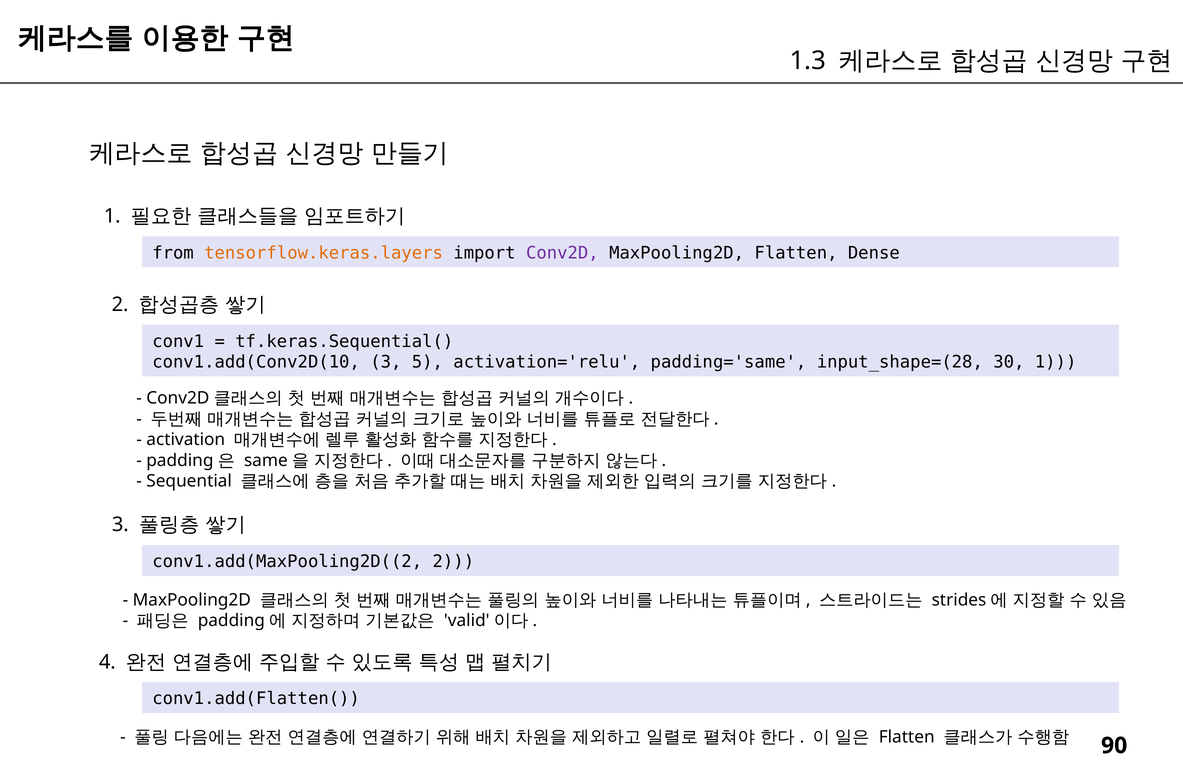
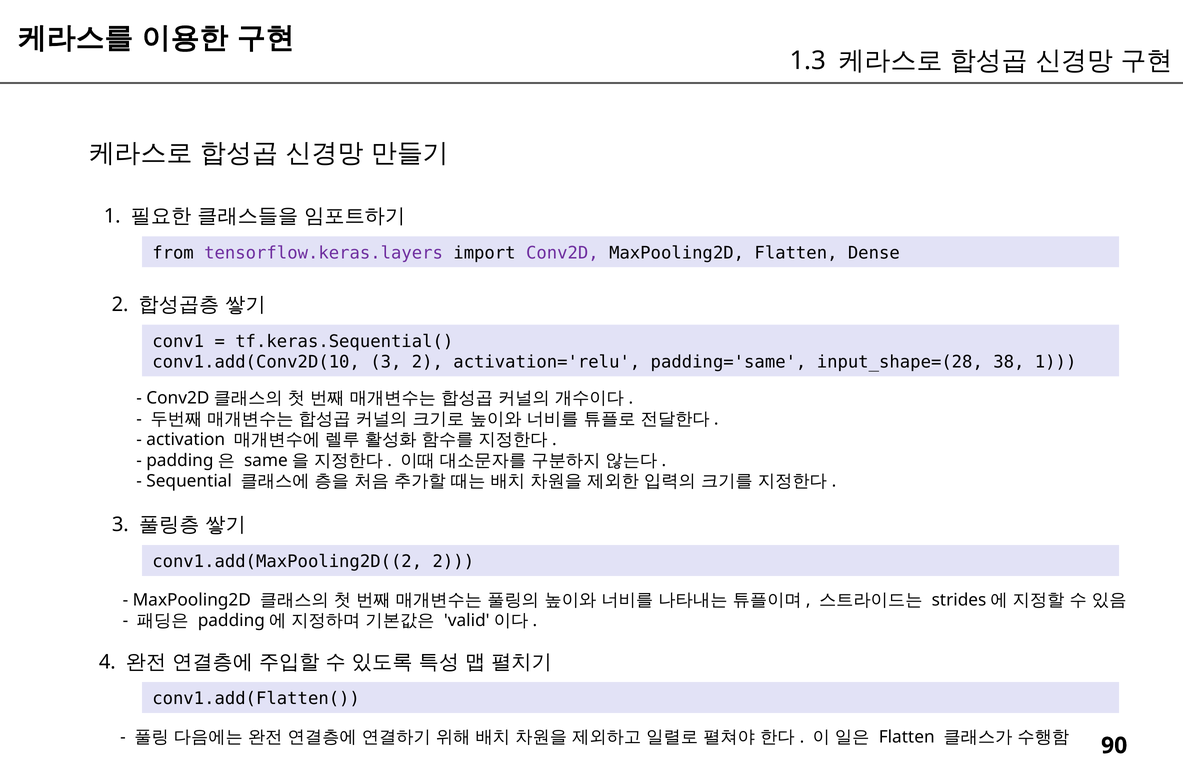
tensorflow.keras.layers colour: orange -> purple
3 5: 5 -> 2
30: 30 -> 38
